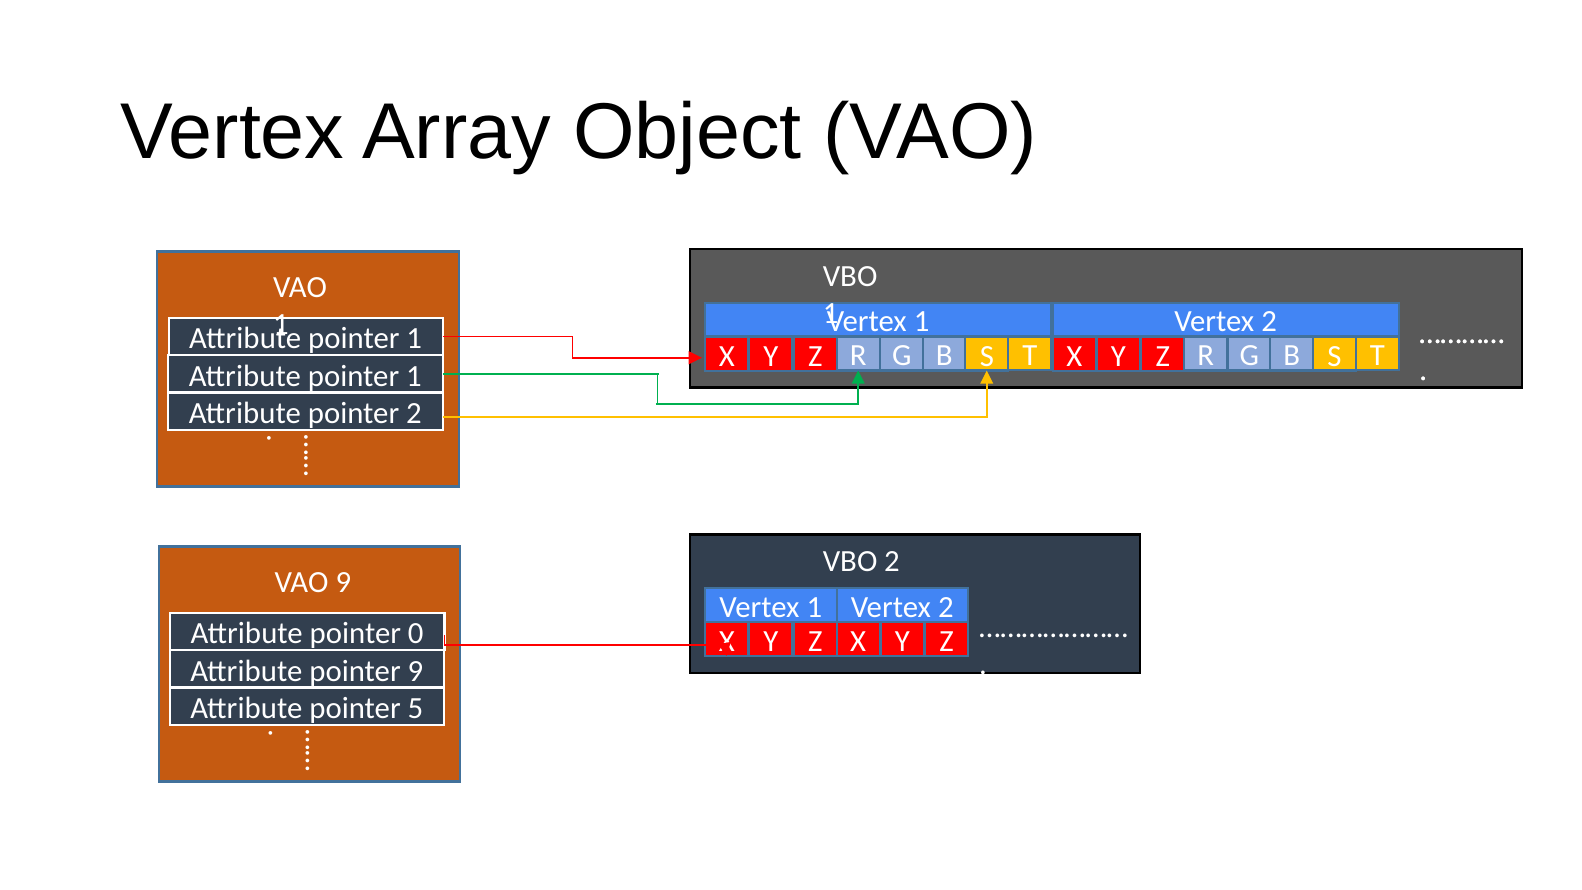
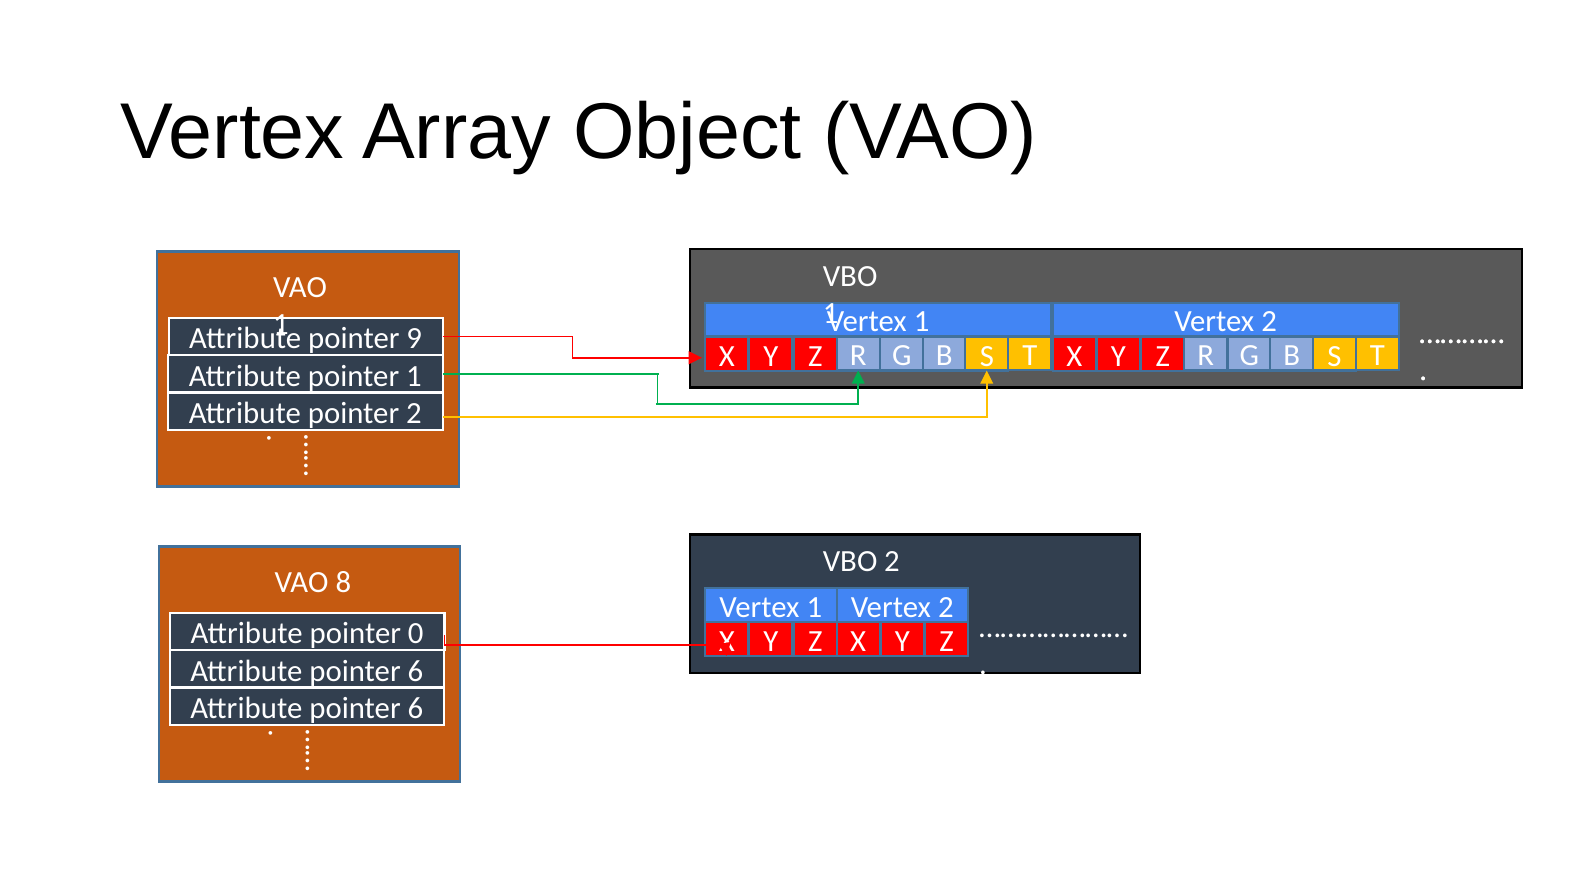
1 at (414, 339): 1 -> 9
VAO 9: 9 -> 8
9 at (415, 671): 9 -> 6
5 at (415, 708): 5 -> 6
